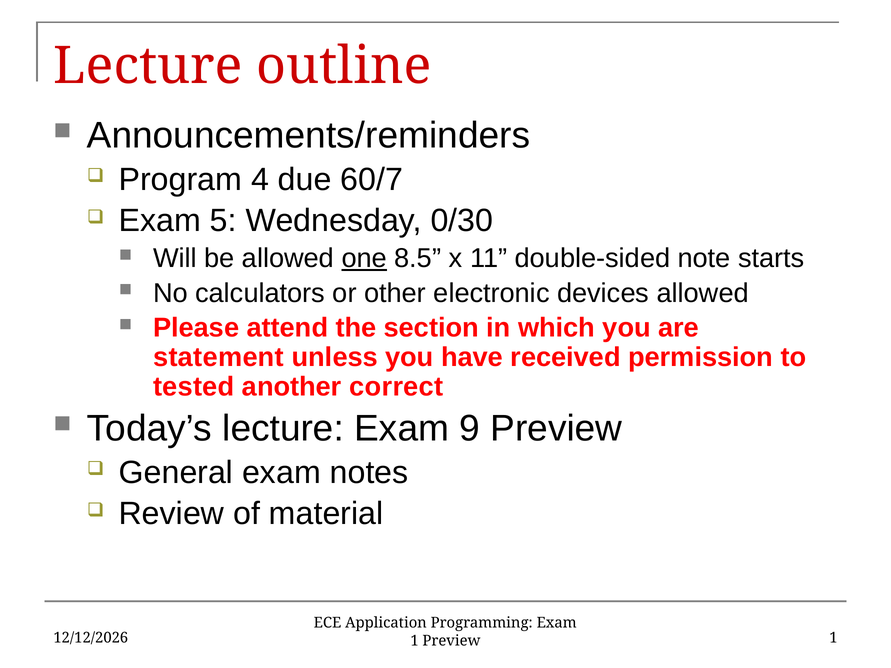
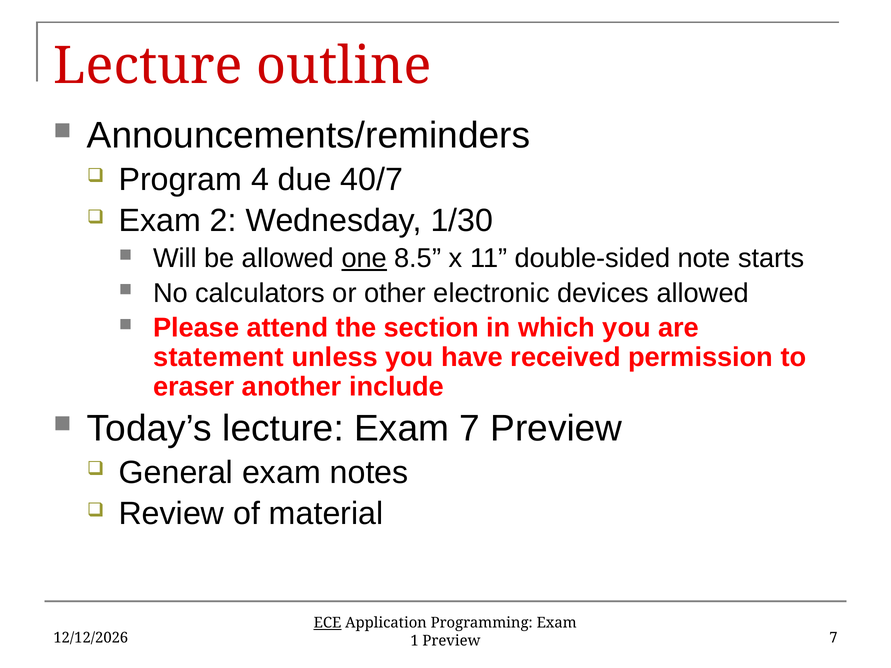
60/7: 60/7 -> 40/7
5: 5 -> 2
0/30: 0/30 -> 1/30
tested: tested -> eraser
correct: correct -> include
Exam 9: 9 -> 7
ECE underline: none -> present
Preview 1: 1 -> 7
